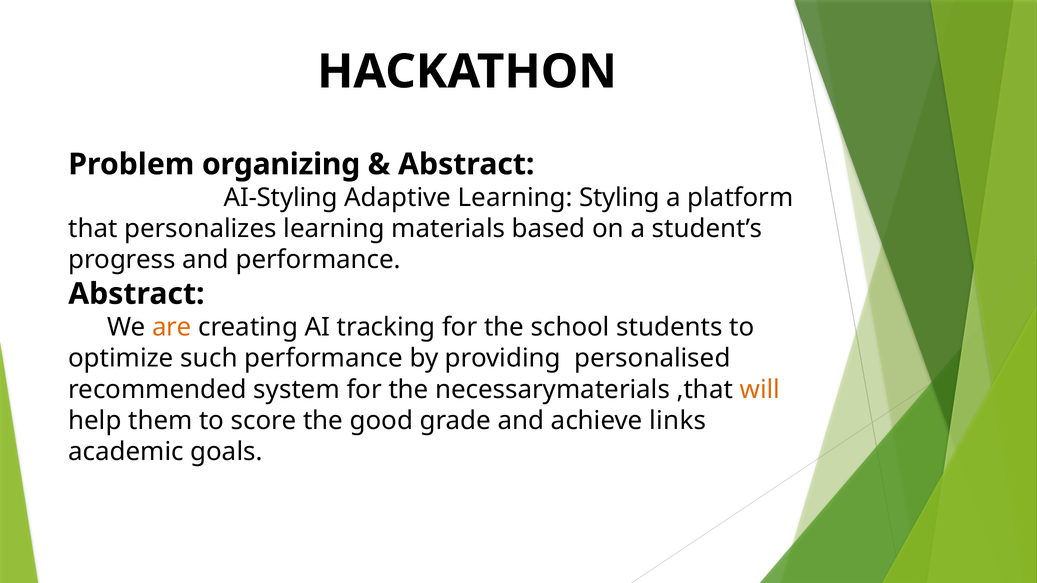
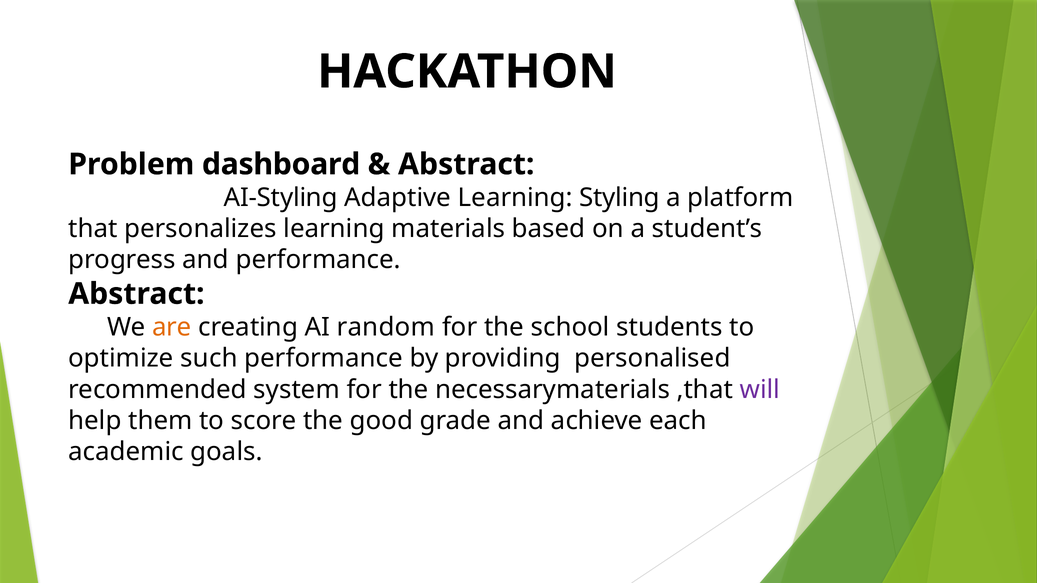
organizing: organizing -> dashboard
tracking: tracking -> random
will colour: orange -> purple
links: links -> each
